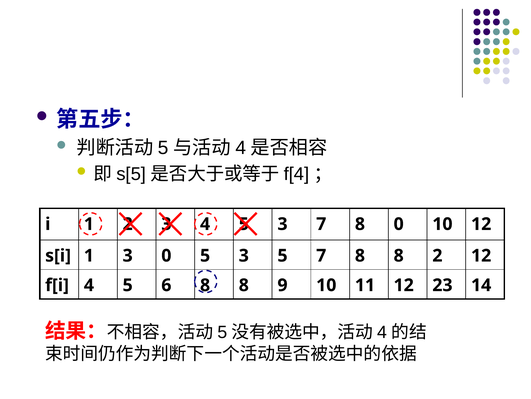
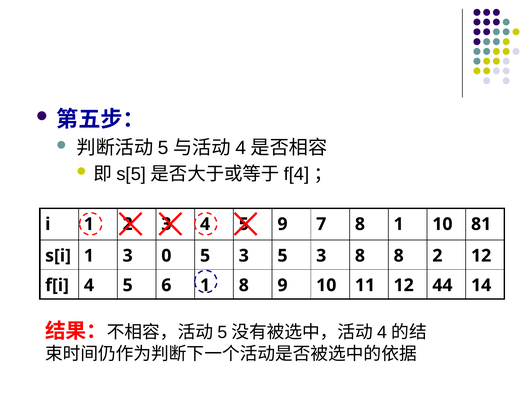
3 at (283, 224): 3 -> 9
8 0: 0 -> 1
10 12: 12 -> 81
3 5 7: 7 -> 3
6 8: 8 -> 1
23: 23 -> 44
